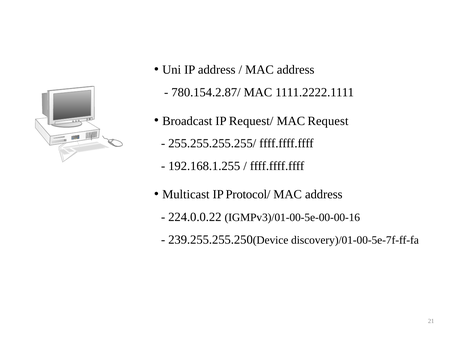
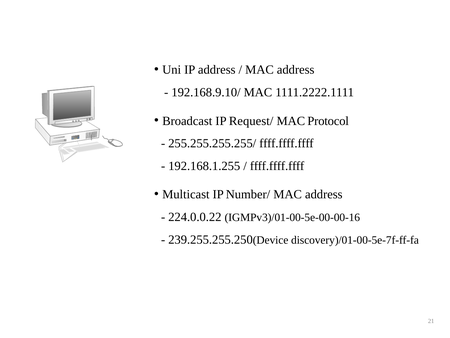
780.154.2.87/: 780.154.2.87/ -> 192.168.9.10/
Request: Request -> Protocol
Protocol/: Protocol/ -> Number/
